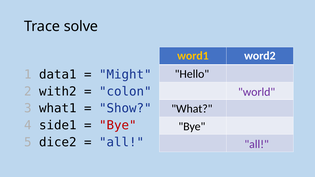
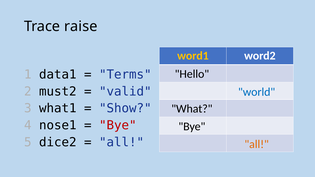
solve: solve -> raise
Might: Might -> Terms
with2: with2 -> must2
colon: colon -> valid
world colour: purple -> blue
side1: side1 -> nose1
all at (257, 144) colour: purple -> orange
